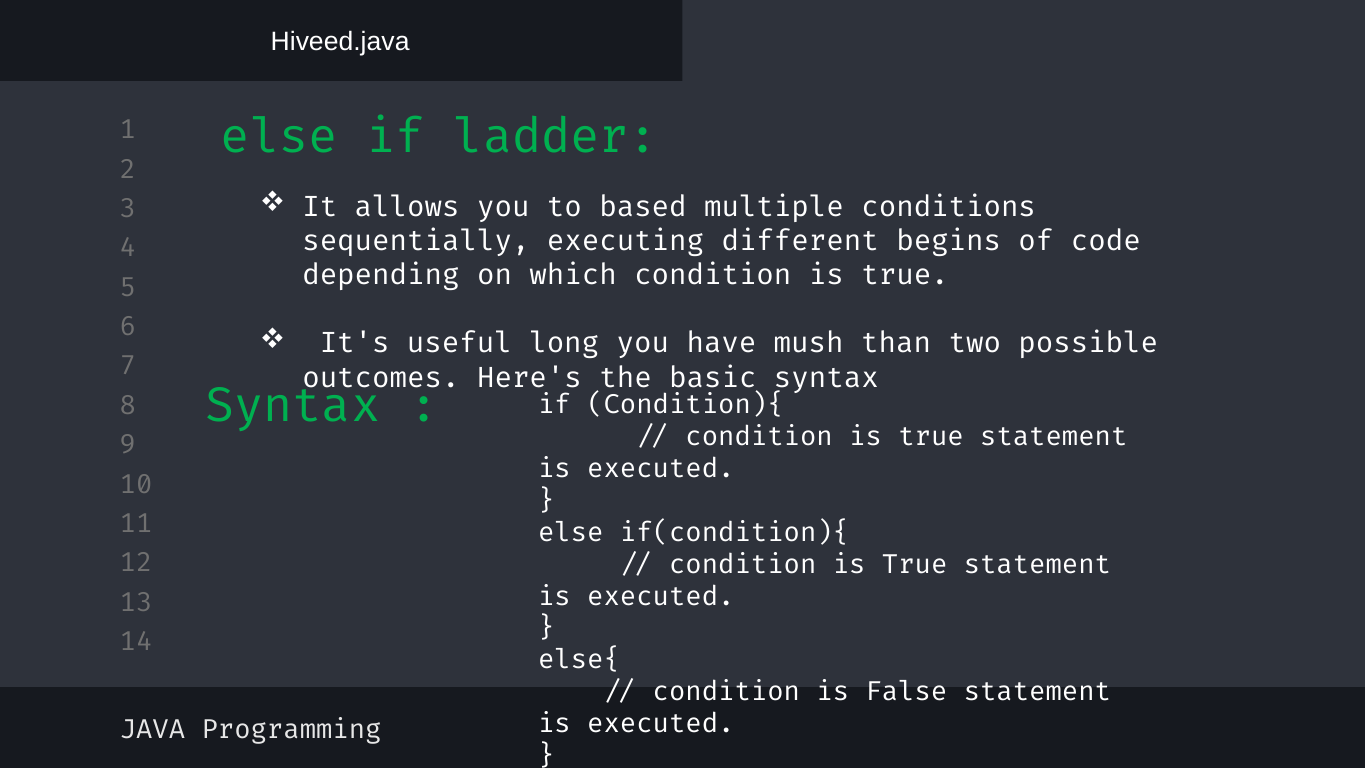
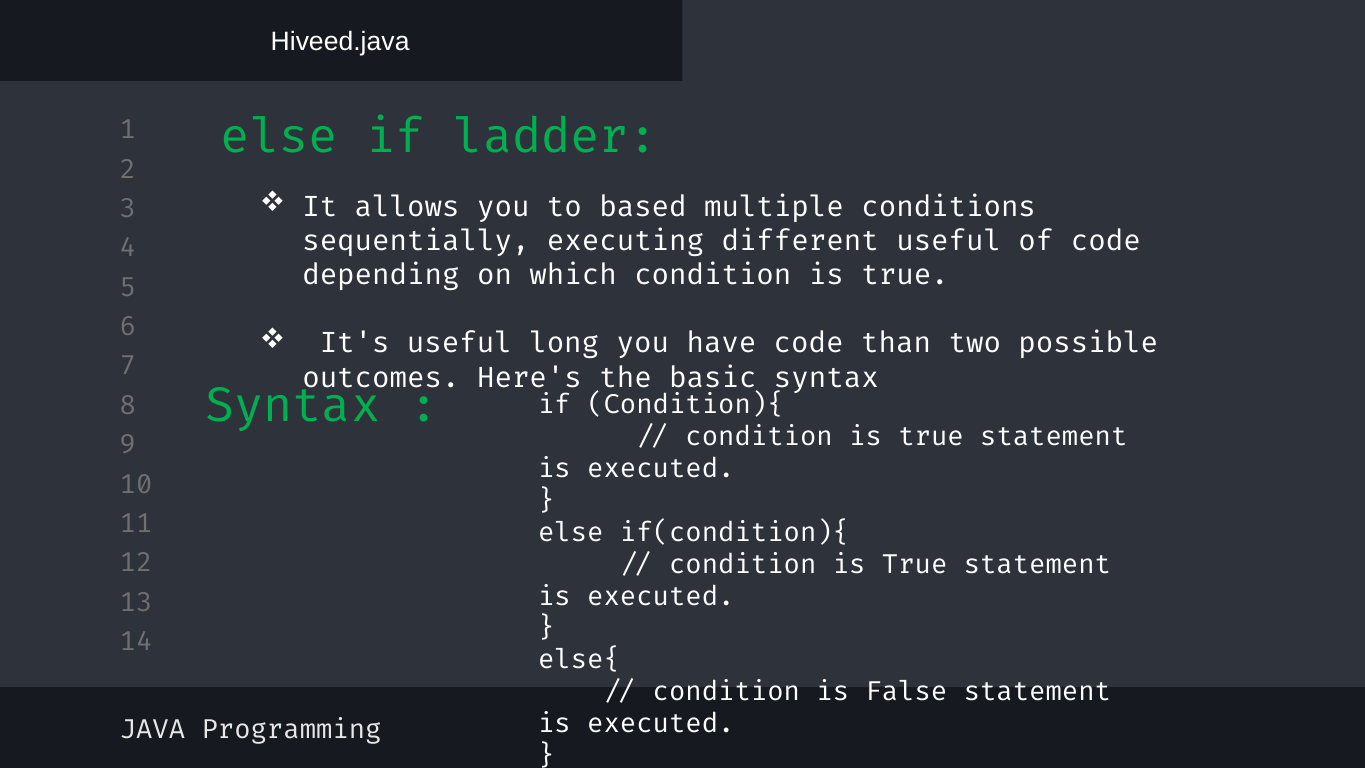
different begins: begins -> useful
have mush: mush -> code
